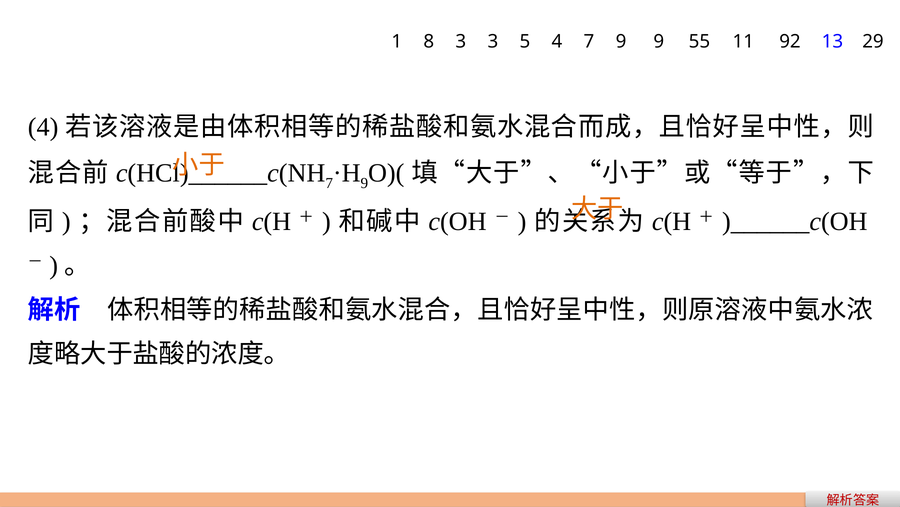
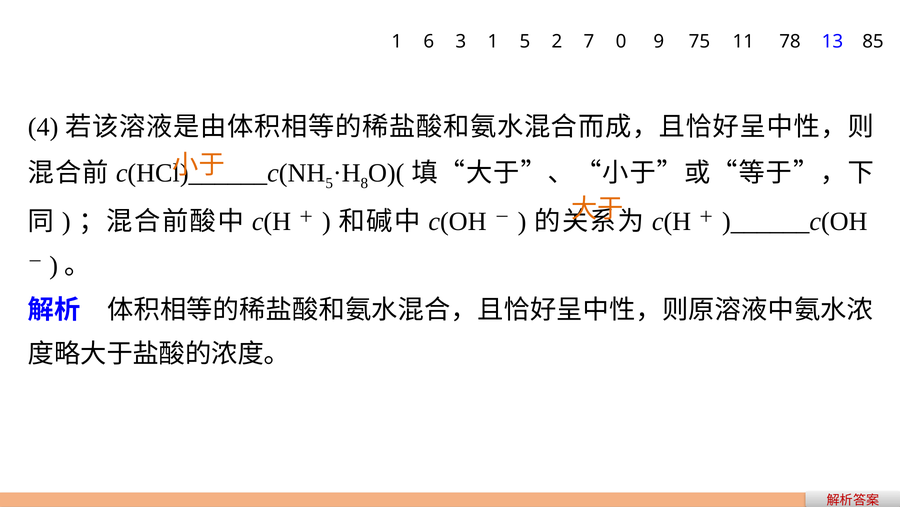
8: 8 -> 6
3 3: 3 -> 1
5 4: 4 -> 2
7 9: 9 -> 0
55: 55 -> 75
92: 92 -> 78
29: 29 -> 85
7 at (329, 183): 7 -> 5
9 at (364, 183): 9 -> 8
